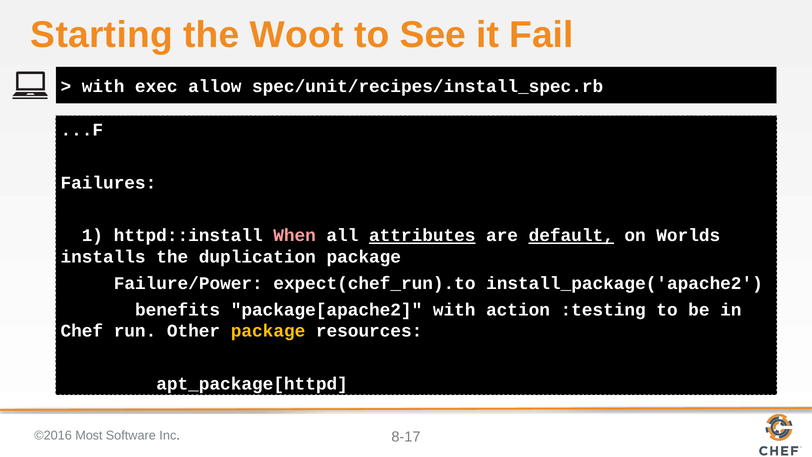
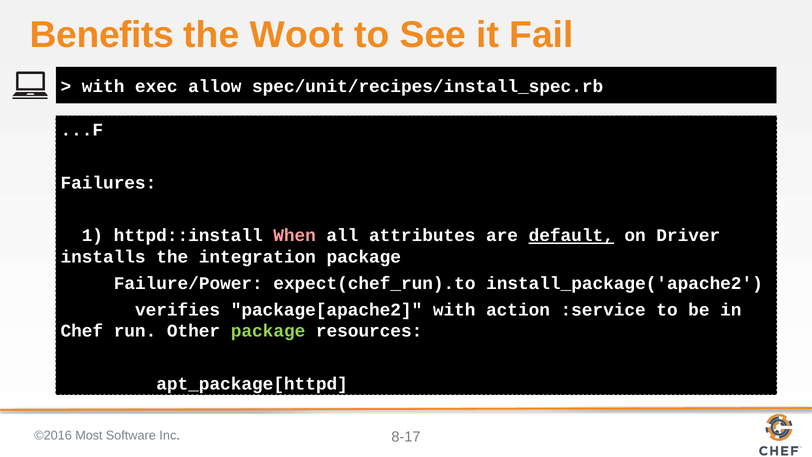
Starting: Starting -> Benefits
attributes underline: present -> none
Worlds: Worlds -> Driver
duplication: duplication -> integration
benefits: benefits -> verifies
:testing: :testing -> :service
package at (268, 331) colour: yellow -> light green
